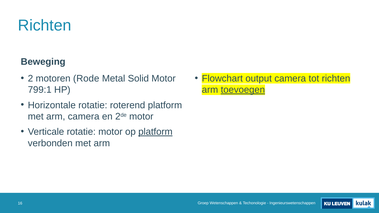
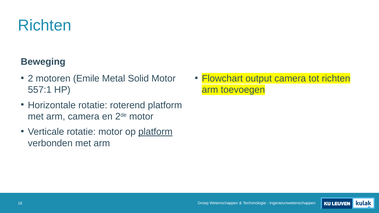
Rode: Rode -> Emile
799:1: 799:1 -> 557:1
toevoegen underline: present -> none
